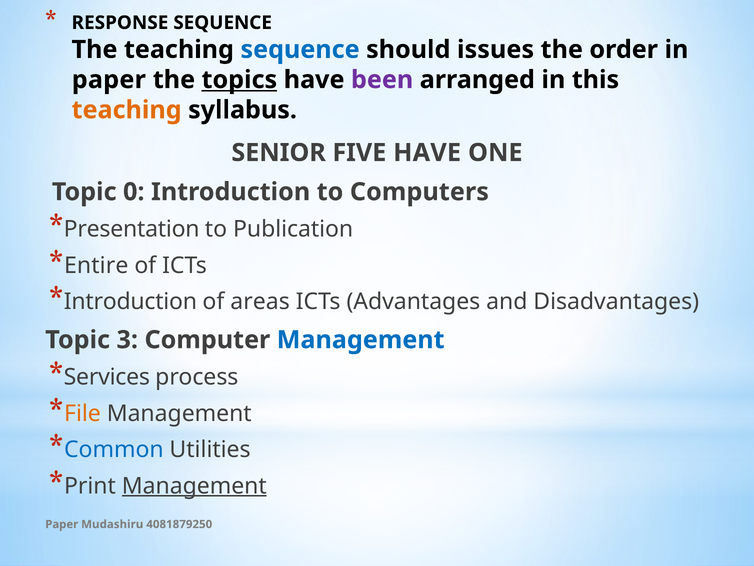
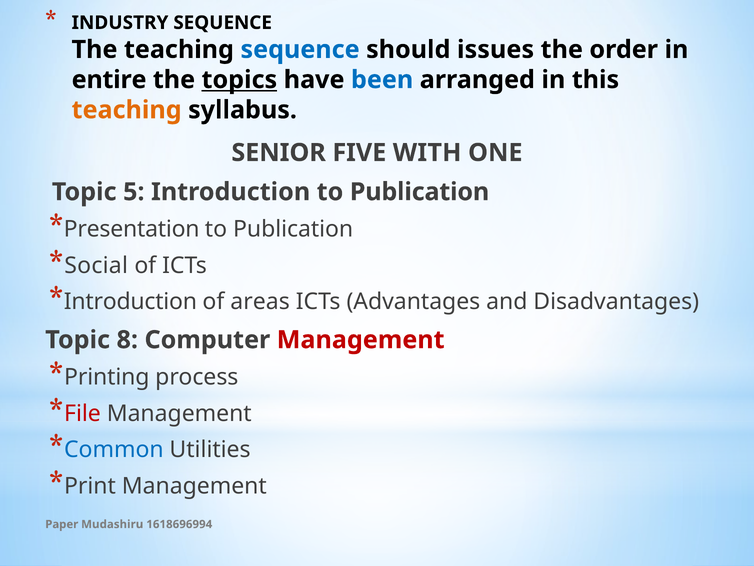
RESPONSE: RESPONSE -> INDUSTRY
paper at (109, 80): paper -> entire
been colour: purple -> blue
FIVE HAVE: HAVE -> WITH
0: 0 -> 5
Introduction to Computers: Computers -> Publication
Entire: Entire -> Social
3: 3 -> 8
Management at (361, 340) colour: blue -> red
Services: Services -> Printing
File colour: orange -> red
Management at (194, 486) underline: present -> none
4081879250: 4081879250 -> 1618696994
